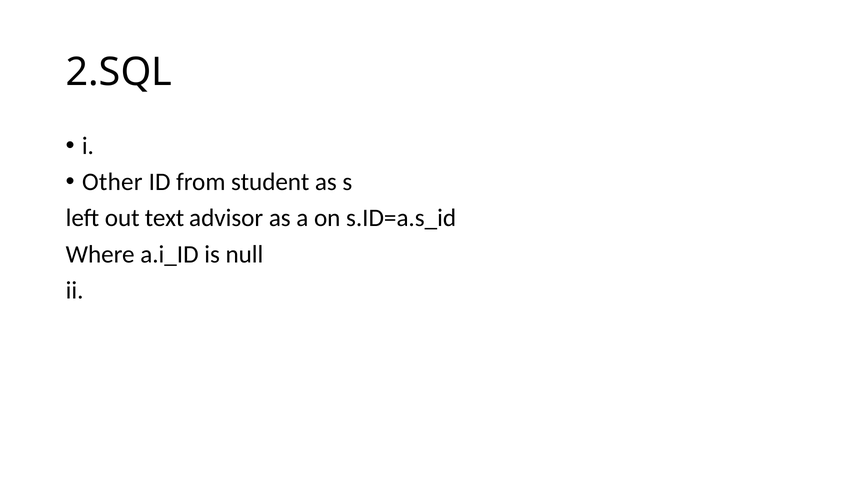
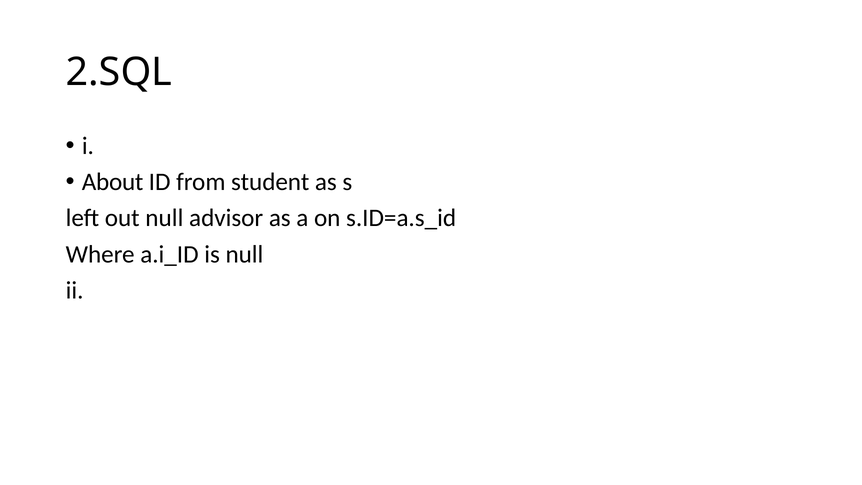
Other: Other -> About
out text: text -> null
